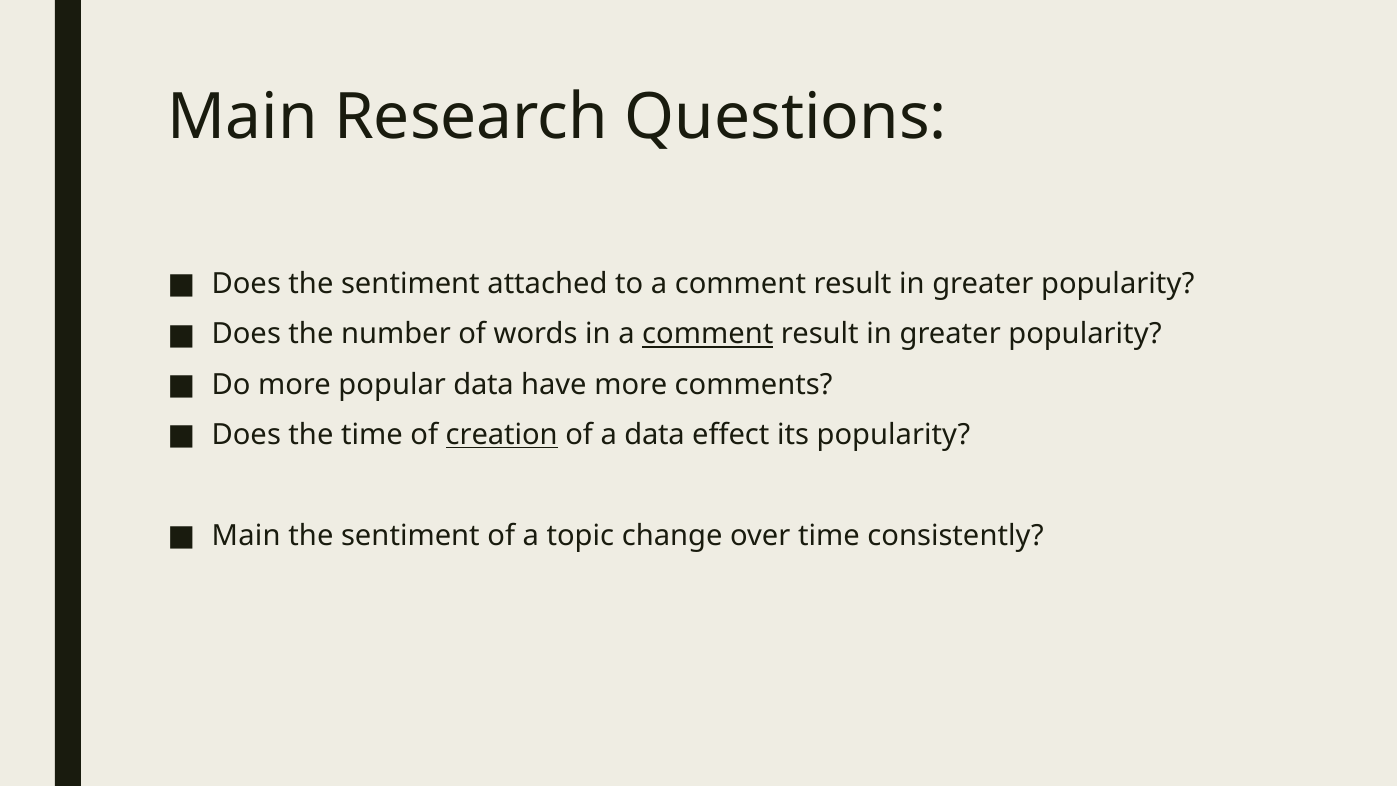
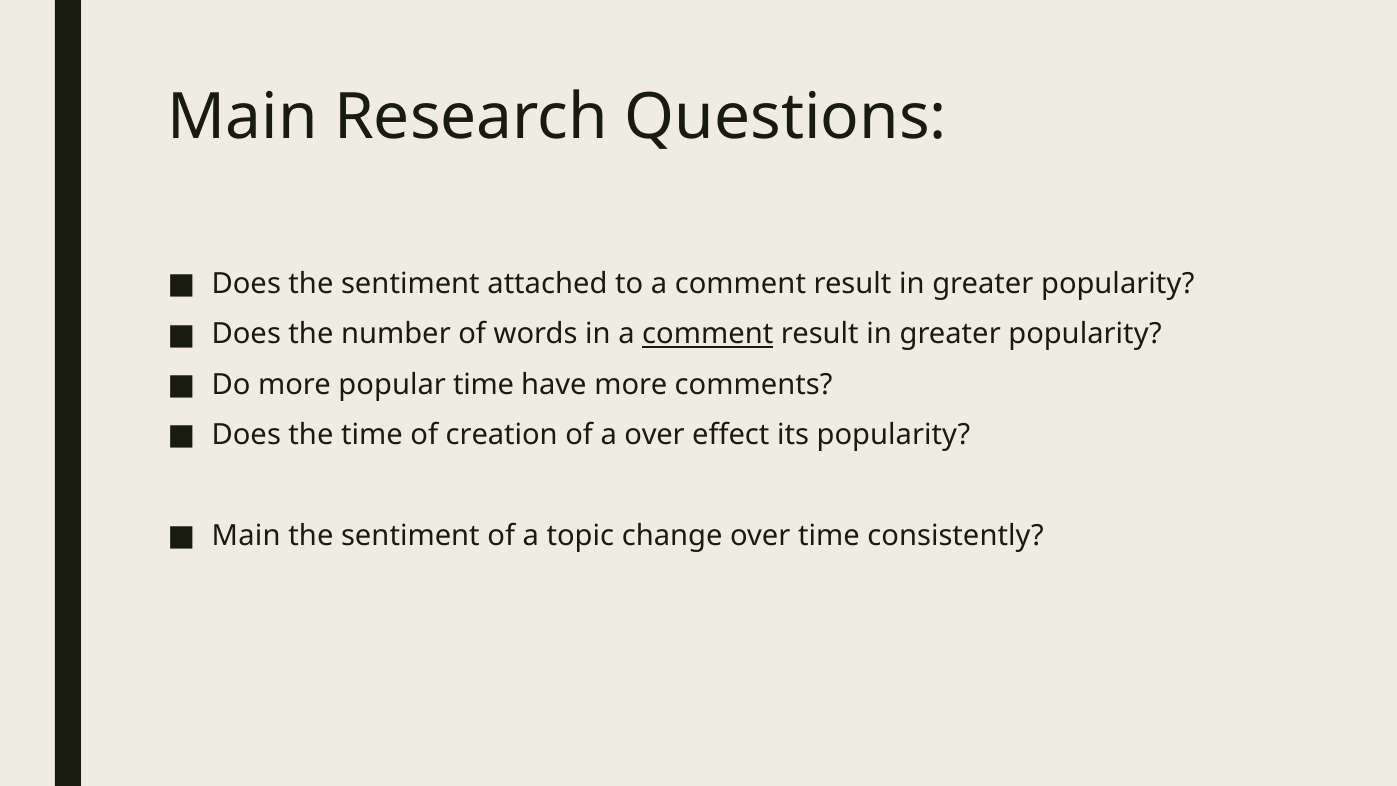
popular data: data -> time
creation underline: present -> none
a data: data -> over
